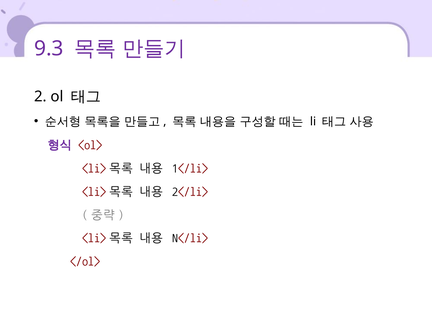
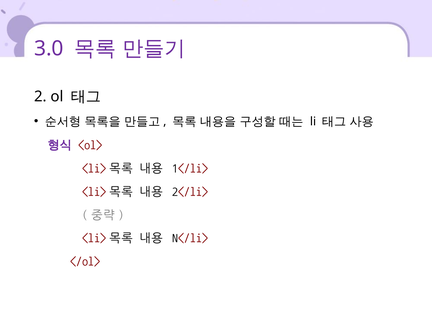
9.3: 9.3 -> 3.0
